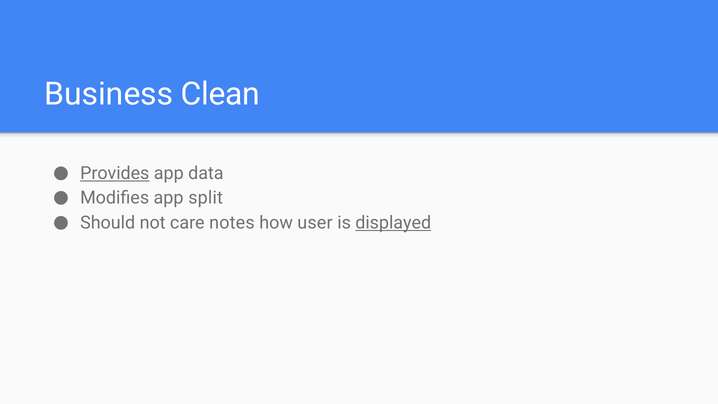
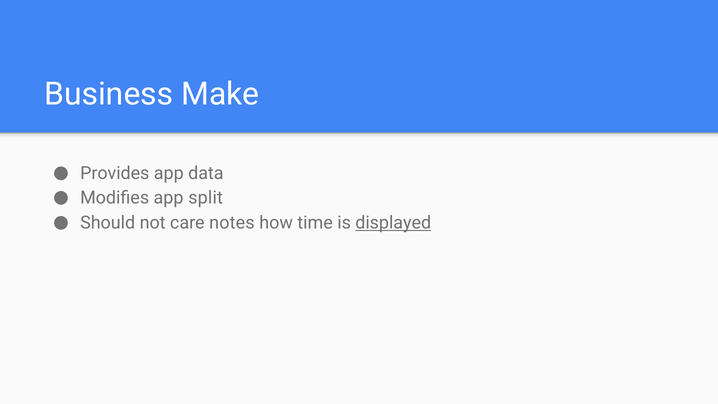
Clean: Clean -> Make
Provides underline: present -> none
user: user -> time
